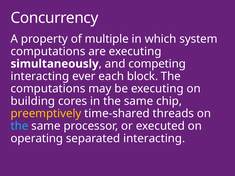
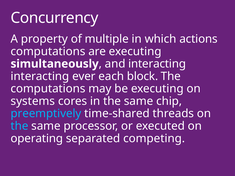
system: system -> actions
and competing: competing -> interacting
building: building -> systems
preemptively colour: yellow -> light blue
separated interacting: interacting -> competing
